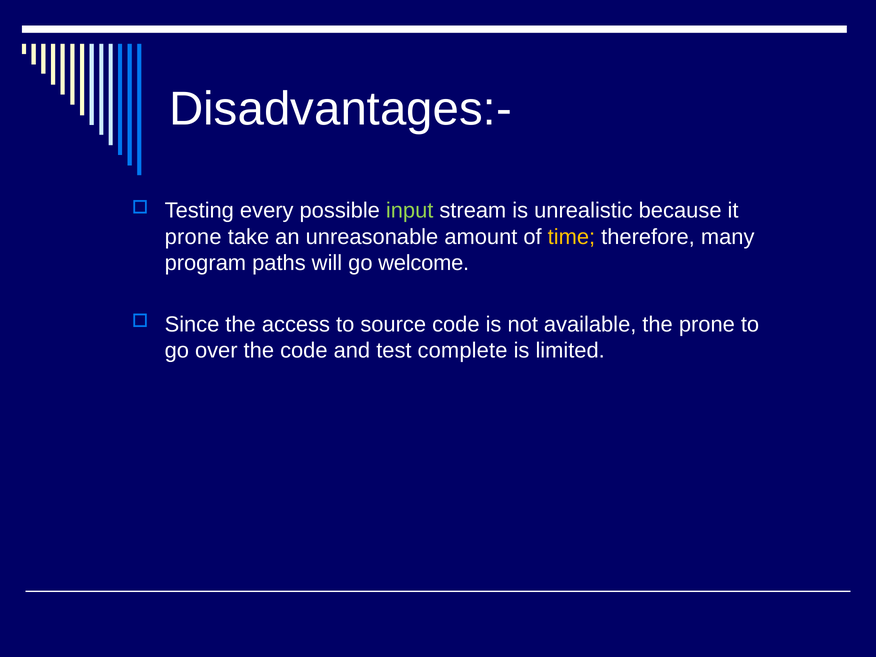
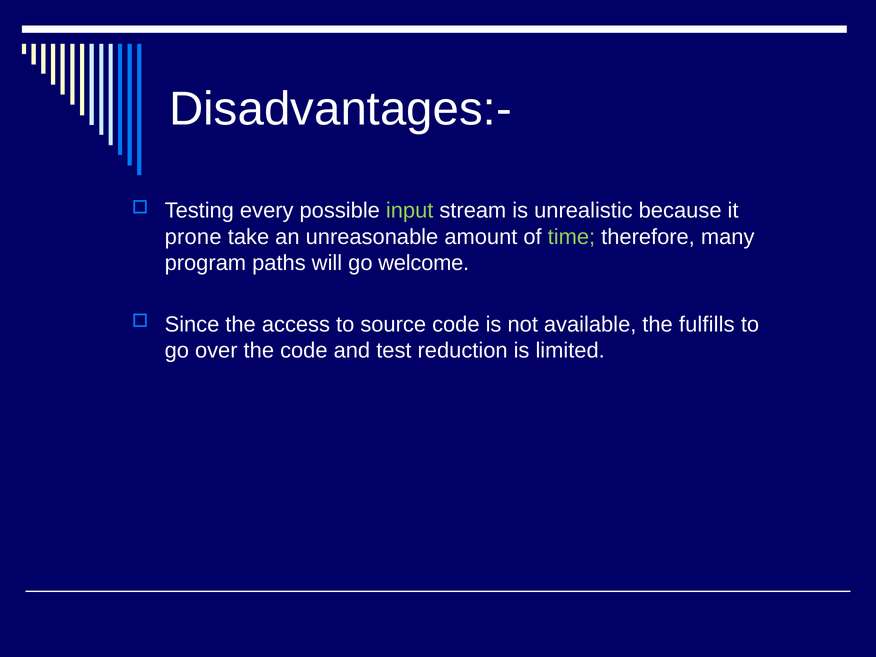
time colour: yellow -> light green
the prone: prone -> fulfills
complete: complete -> reduction
